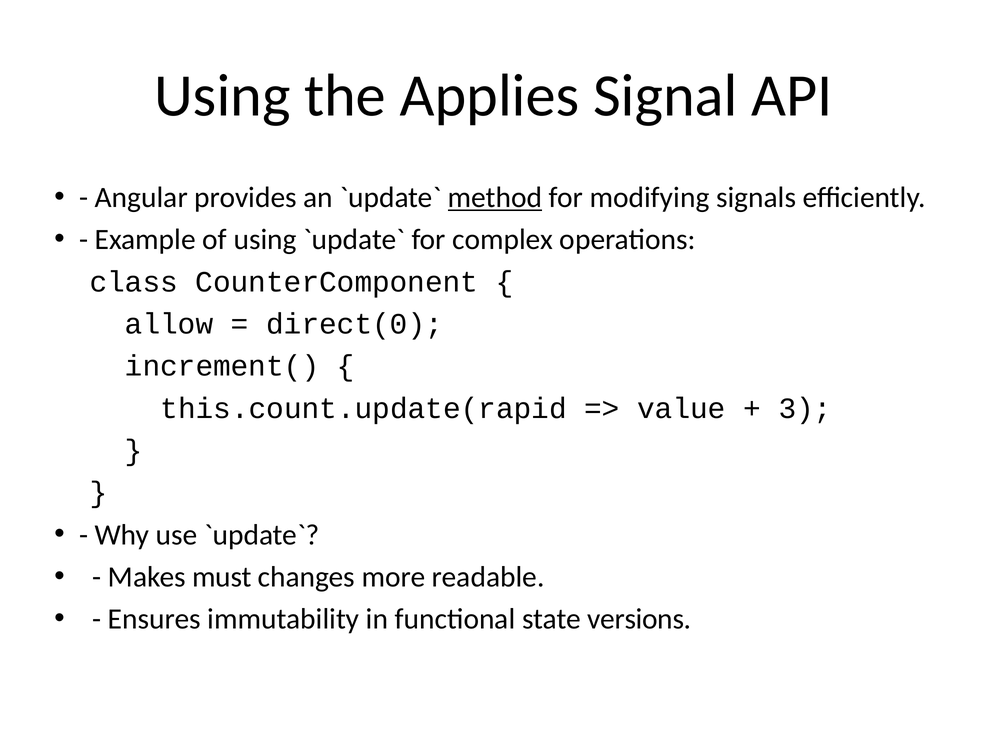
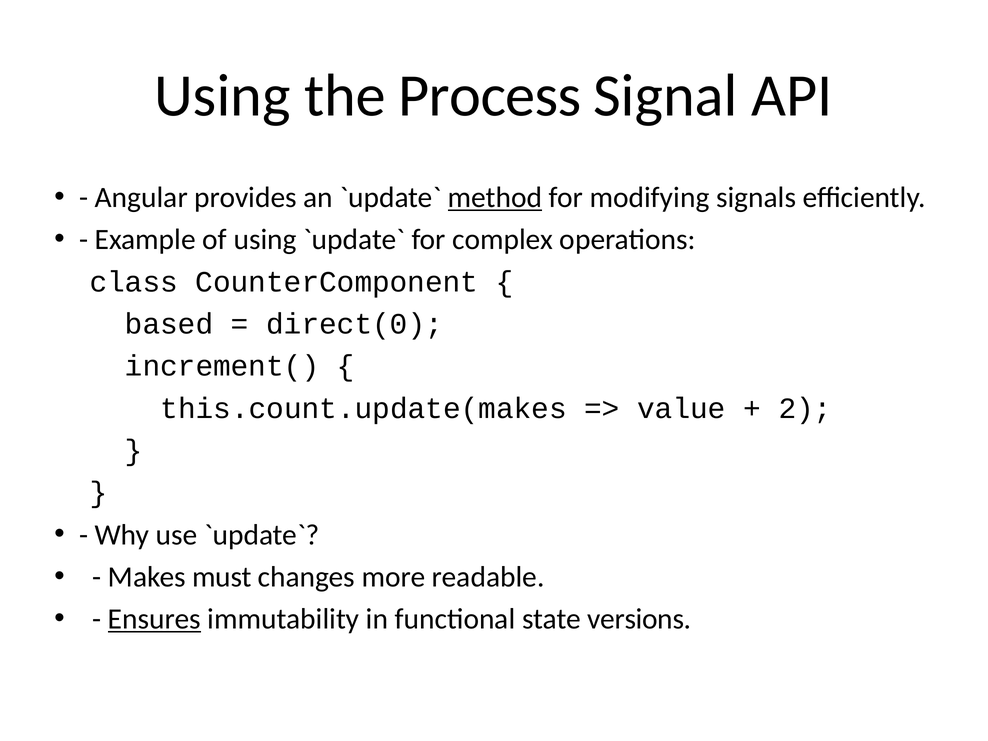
Applies: Applies -> Process
allow: allow -> based
this.count.update(rapid: this.count.update(rapid -> this.count.update(makes
3: 3 -> 2
Ensures underline: none -> present
